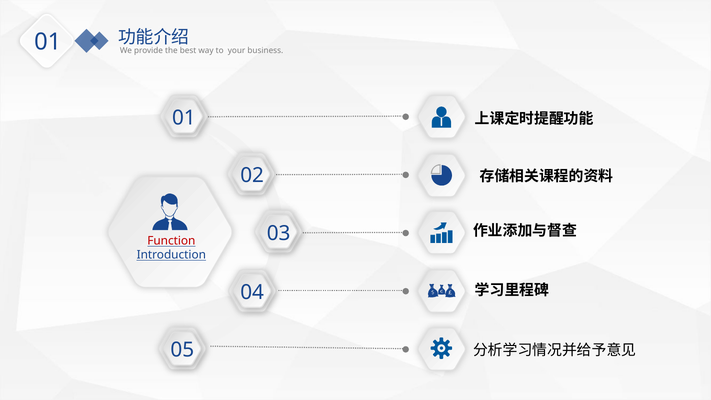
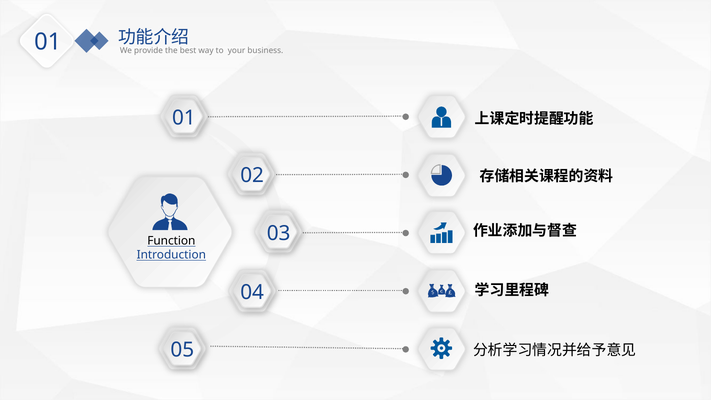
Function colour: red -> black
